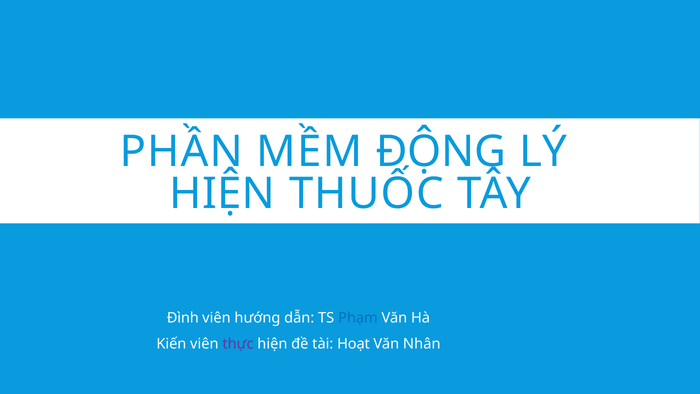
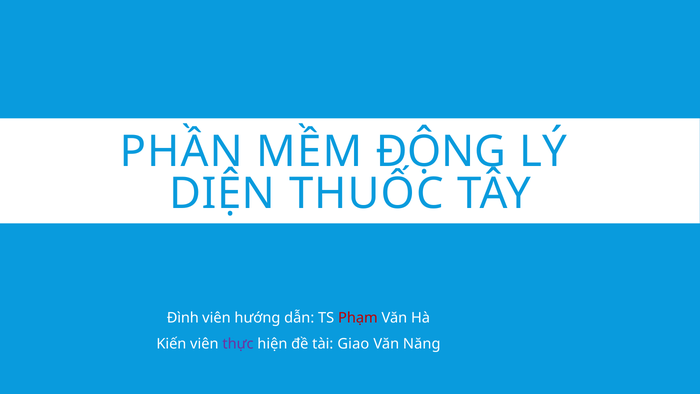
HIỆN at (222, 193): HIỆN -> DIỆN
Phạm colour: blue -> red
Hoạt: Hoạt -> Giao
Nhân: Nhân -> Năng
